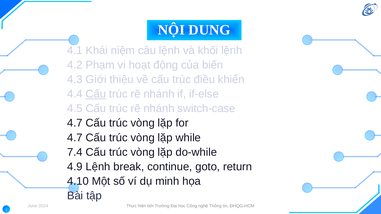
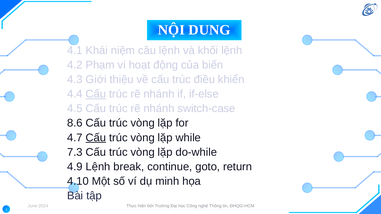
4.7 at (75, 123): 4.7 -> 8.6
Cấu at (96, 138) underline: none -> present
7.4: 7.4 -> 7.3
